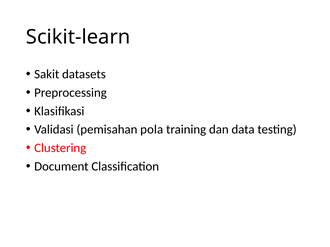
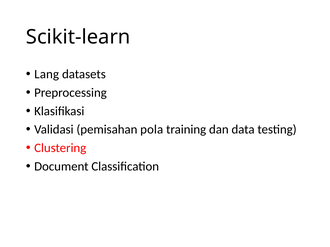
Sakit: Sakit -> Lang
